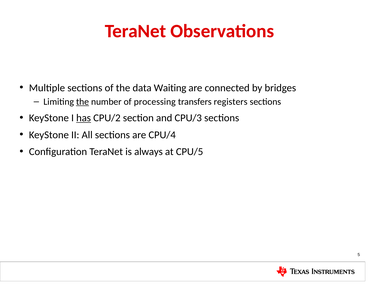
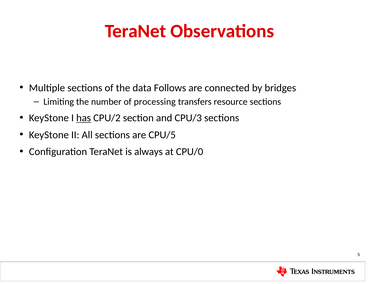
Waiting: Waiting -> Follows
the at (83, 102) underline: present -> none
registers: registers -> resource
CPU/4: CPU/4 -> CPU/5
CPU/5: CPU/5 -> CPU/0
